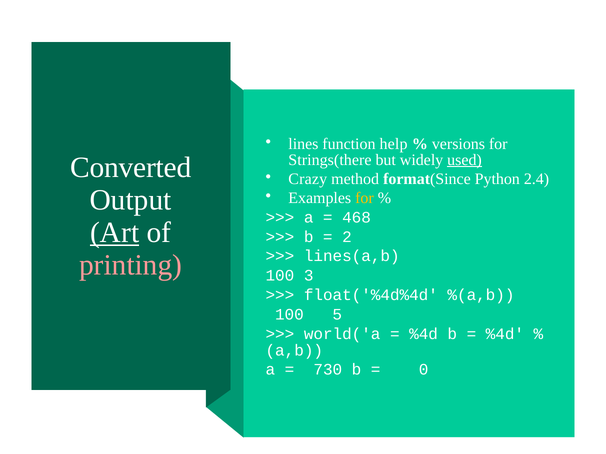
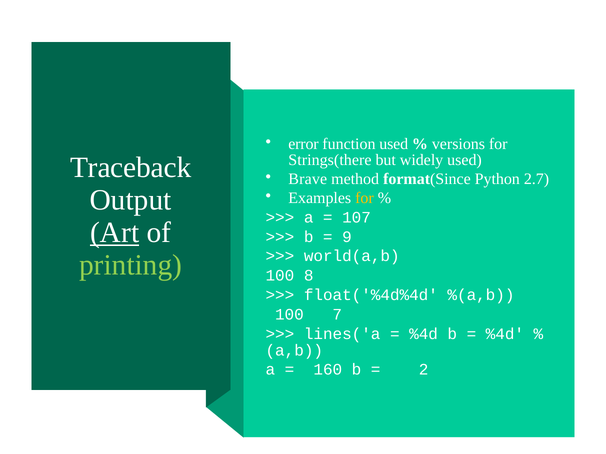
lines: lines -> error
function help: help -> used
used at (465, 160) underline: present -> none
Converted: Converted -> Traceback
Crazy: Crazy -> Brave
2.4: 2.4 -> 2.7
468: 468 -> 107
2: 2 -> 9
lines(a,b: lines(a,b -> world(a,b
printing colour: pink -> light green
3: 3 -> 8
5: 5 -> 7
world('a: world('a -> lines('a
730: 730 -> 160
0: 0 -> 2
